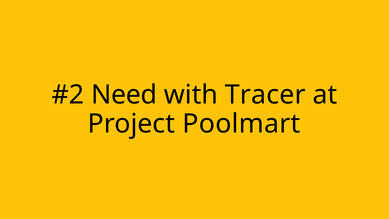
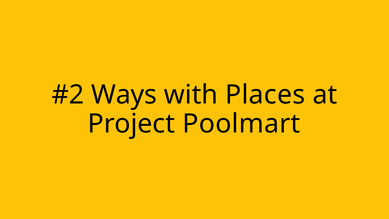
Need: Need -> Ways
Tracer: Tracer -> Places
